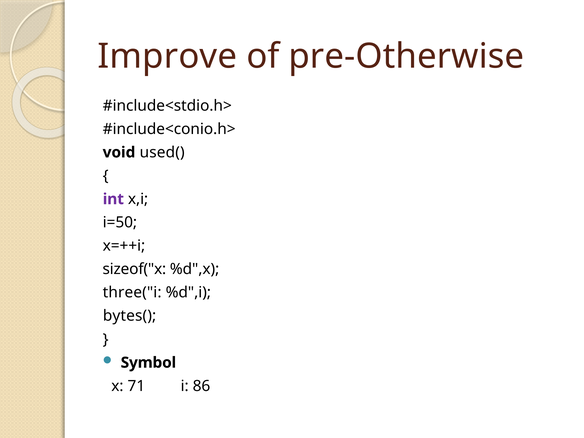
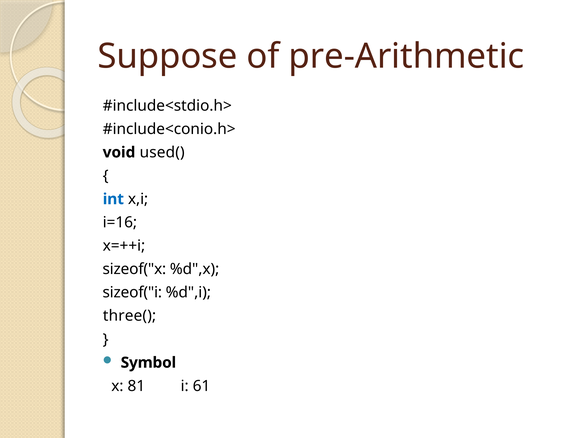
Improve: Improve -> Suppose
pre-Otherwise: pre-Otherwise -> pre-Arithmetic
int colour: purple -> blue
i=50: i=50 -> i=16
three("i: three("i -> sizeof("i
bytes(: bytes( -> three(
71: 71 -> 81
86: 86 -> 61
